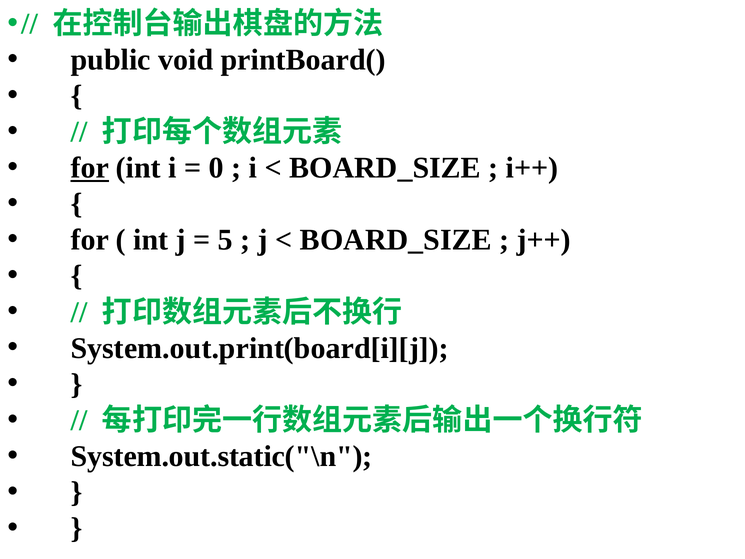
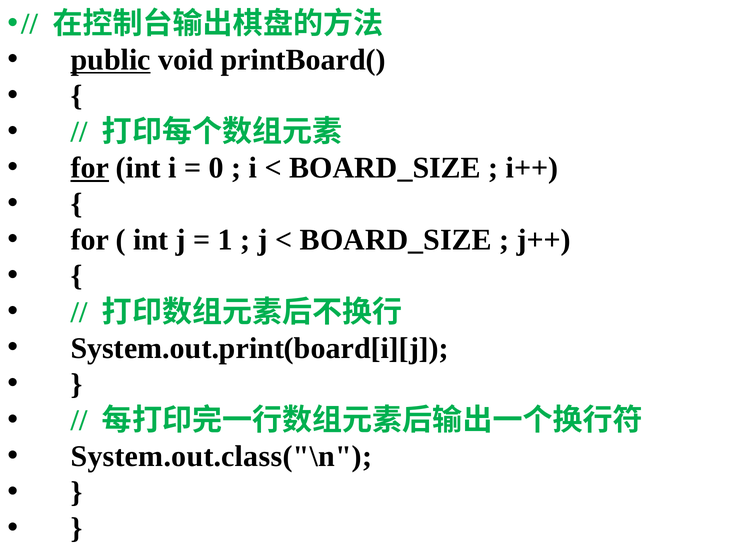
public underline: none -> present
5: 5 -> 1
System.out.static("\n: System.out.static("\n -> System.out.class("\n
